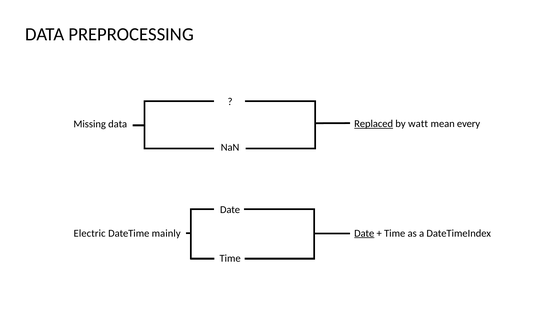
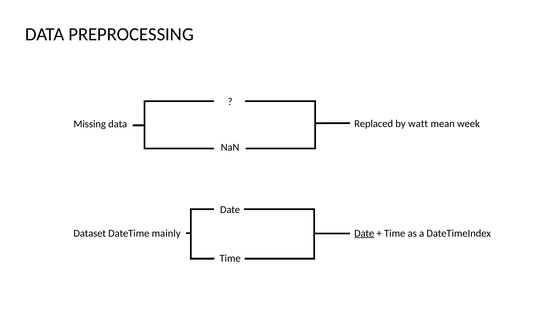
Replaced underline: present -> none
every: every -> week
Electric: Electric -> Dataset
